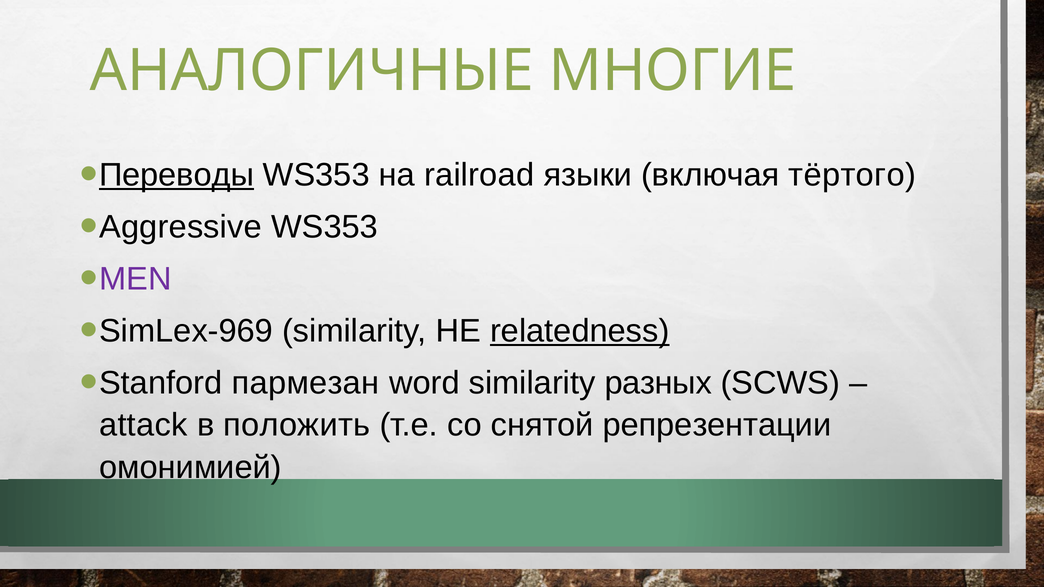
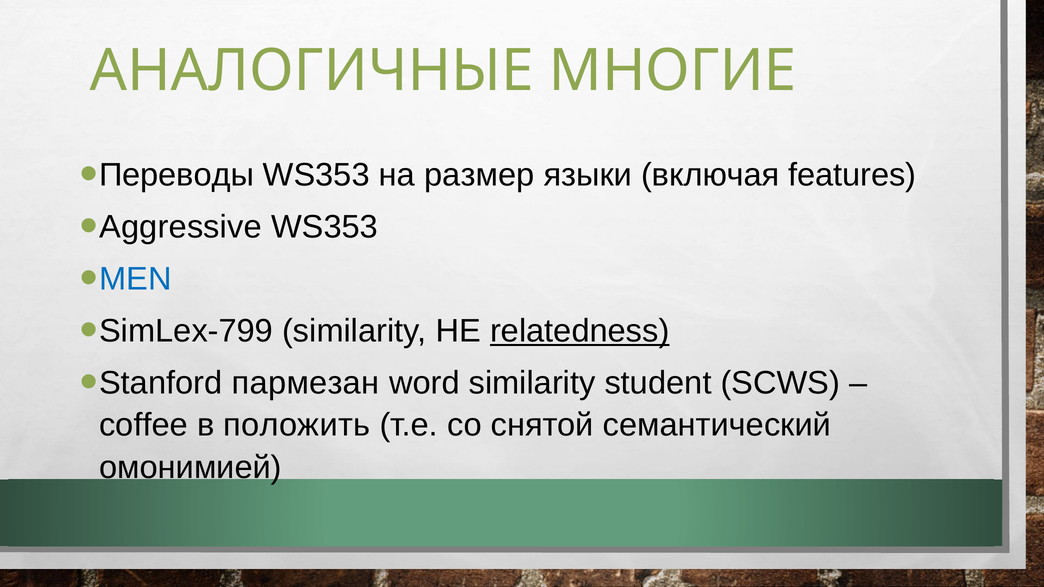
Переводы underline: present -> none
railroad: railroad -> размер
тёртого: тёртого -> features
MEN colour: purple -> blue
SimLex-969: SimLex-969 -> SimLex-799
разных: разных -> student
attack: attack -> coffee
репрезентации: репрезентации -> семантический
